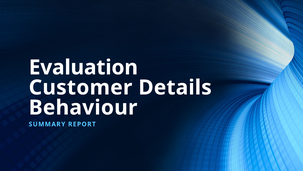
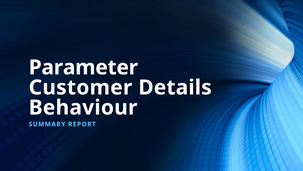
Evaluation: Evaluation -> Parameter
